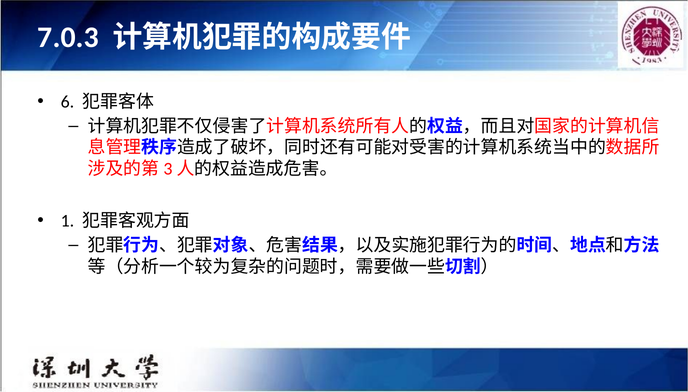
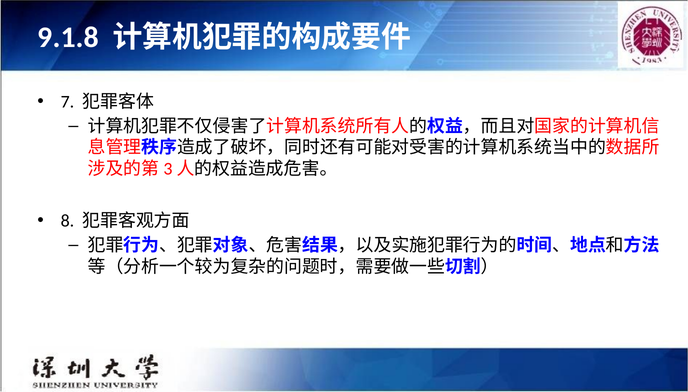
7.0.3: 7.0.3 -> 9.1.8
6: 6 -> 7
1: 1 -> 8
